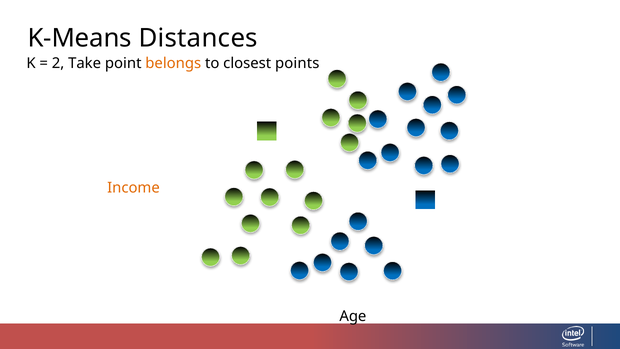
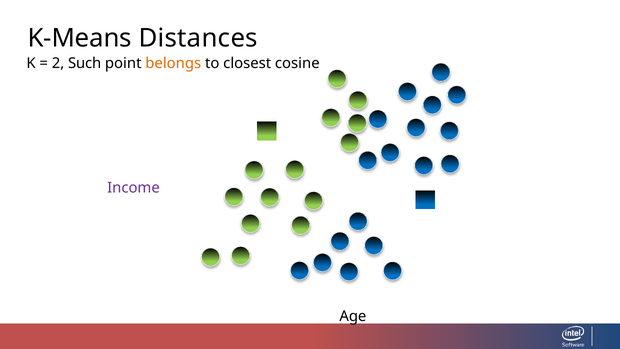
Take: Take -> Such
points: points -> cosine
Income colour: orange -> purple
